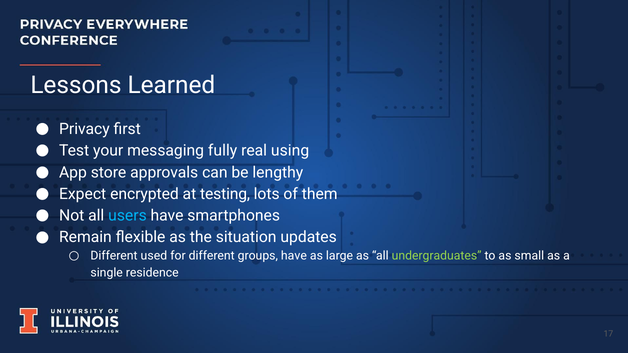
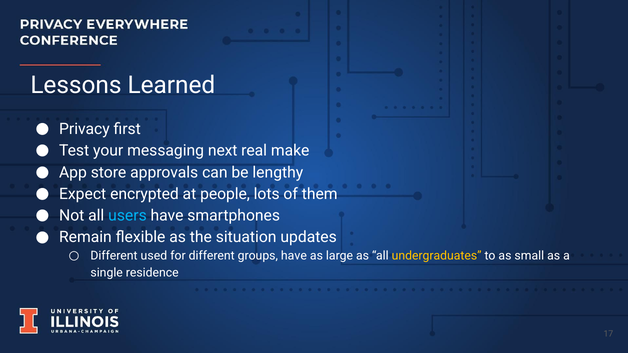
fully: fully -> next
using: using -> make
testing: testing -> people
undergraduates colour: light green -> yellow
